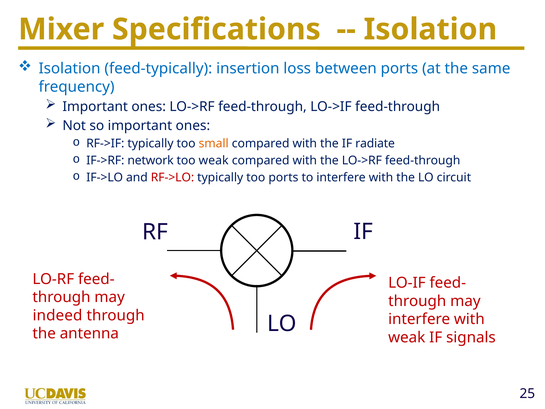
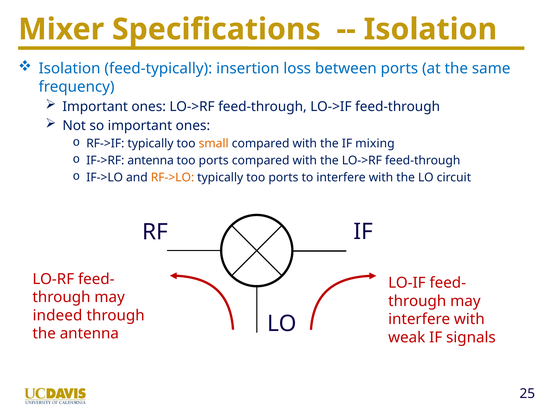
radiate: radiate -> mixing
IF->RF network: network -> antenna
weak at (214, 160): weak -> ports
RF->LO colour: red -> orange
